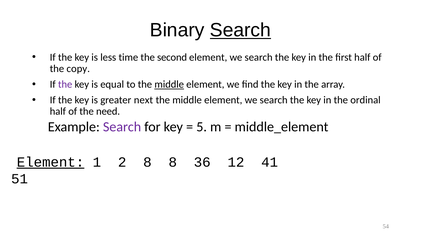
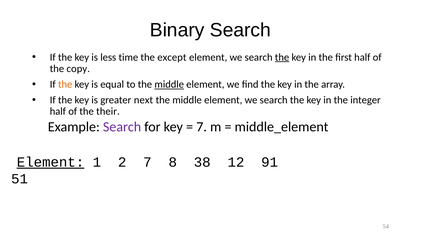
Search at (240, 30) underline: present -> none
second: second -> except
the at (282, 57) underline: none -> present
the at (65, 84) colour: purple -> orange
ordinal: ordinal -> integer
need: need -> their
5 at (202, 127): 5 -> 7
2 8: 8 -> 7
36: 36 -> 38
41: 41 -> 91
